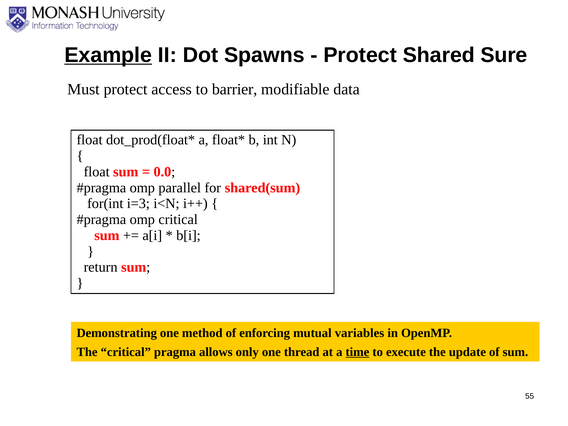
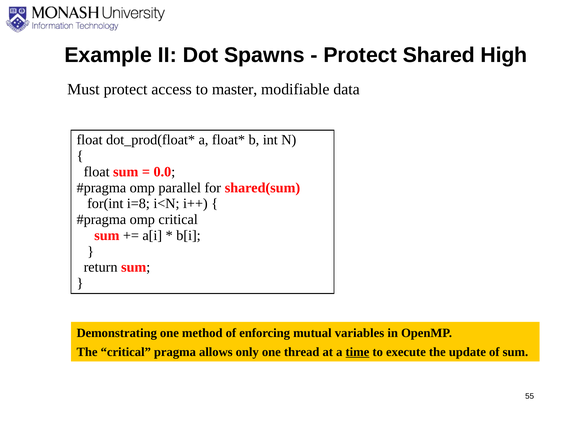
Example underline: present -> none
Sure: Sure -> High
barrier: barrier -> master
i=3: i=3 -> i=8
